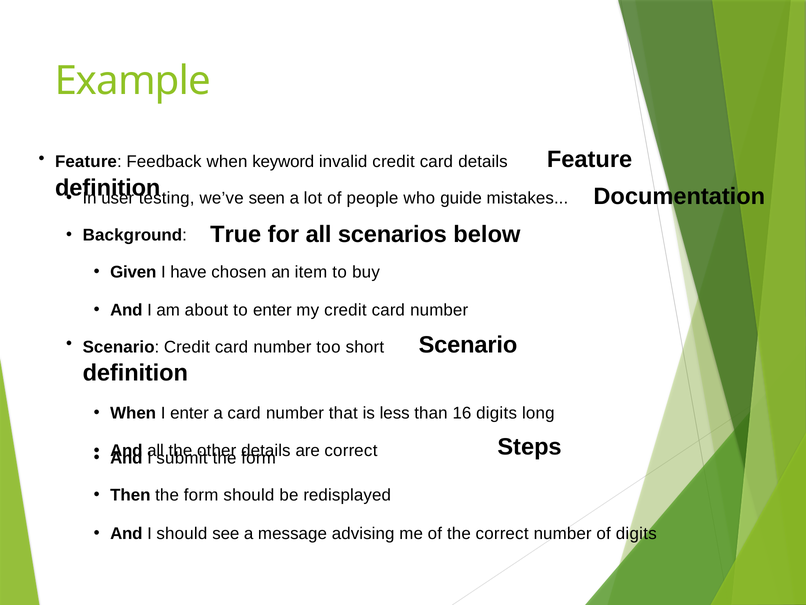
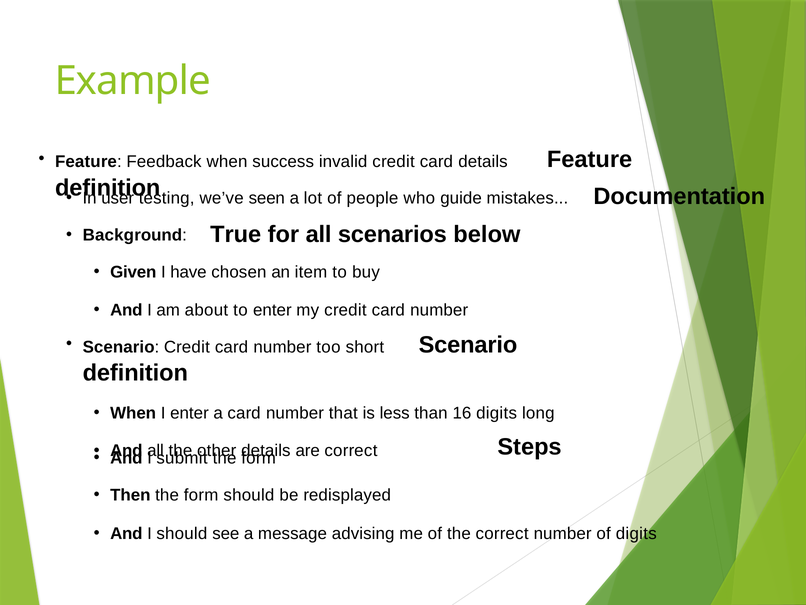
keyword: keyword -> success
